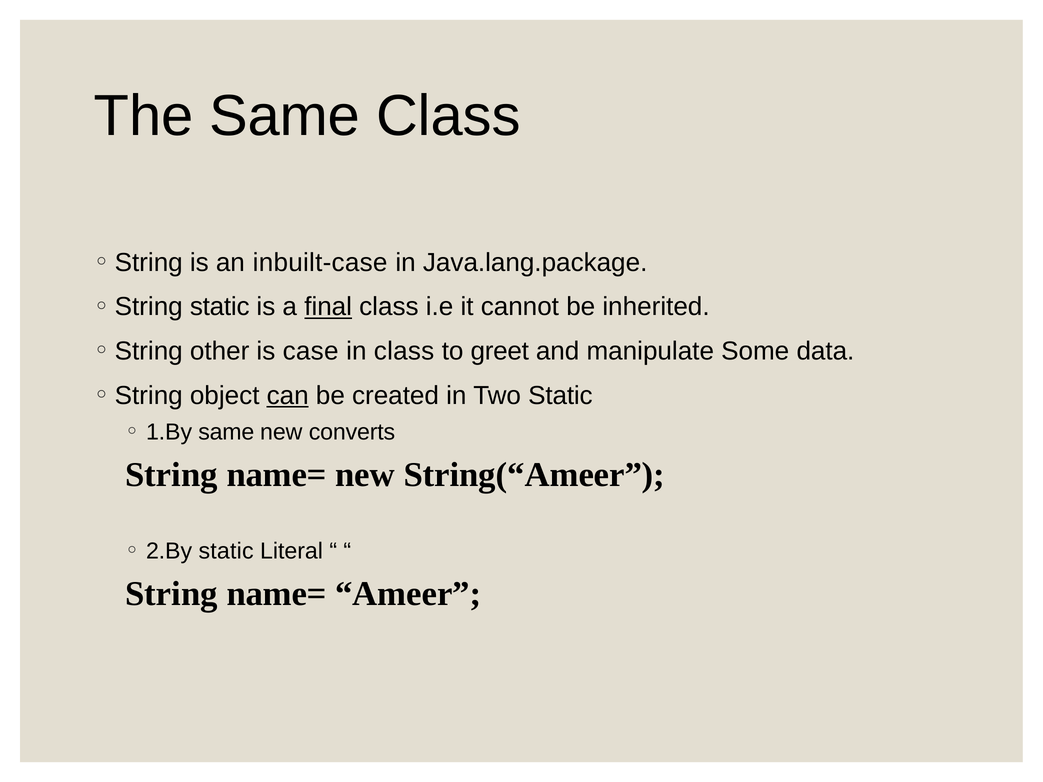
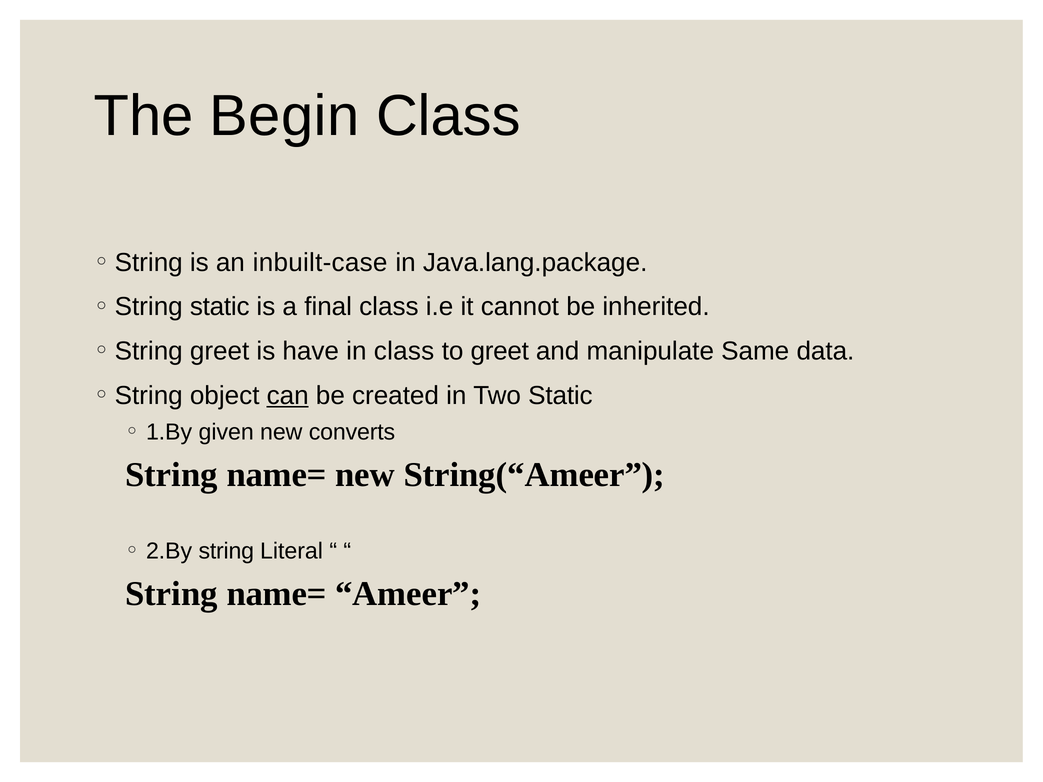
The Same: Same -> Begin
final underline: present -> none
other at (220, 351): other -> greet
case: case -> have
Some: Some -> Same
1.By same: same -> given
2.By static: static -> string
